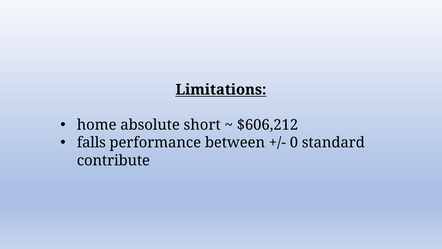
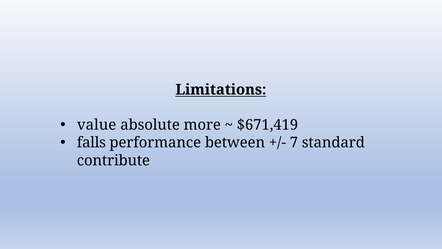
home: home -> value
short: short -> more
$606,212: $606,212 -> $671,419
0: 0 -> 7
